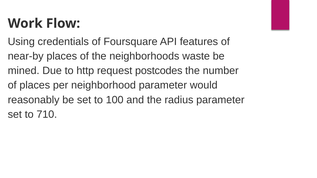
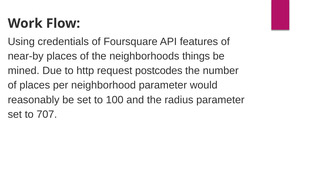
waste: waste -> things
710: 710 -> 707
